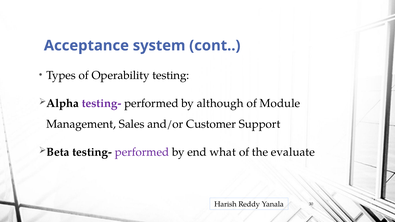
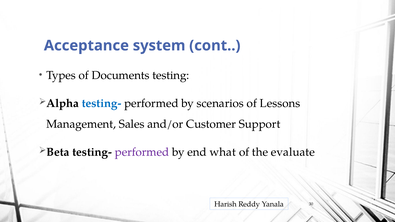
Operability: Operability -> Documents
testing- at (102, 103) colour: purple -> blue
although: although -> scenarios
Module: Module -> Lessons
